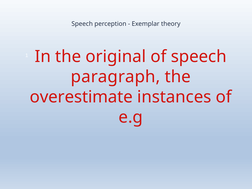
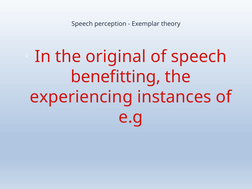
paragraph: paragraph -> benefitting
overestimate: overestimate -> experiencing
